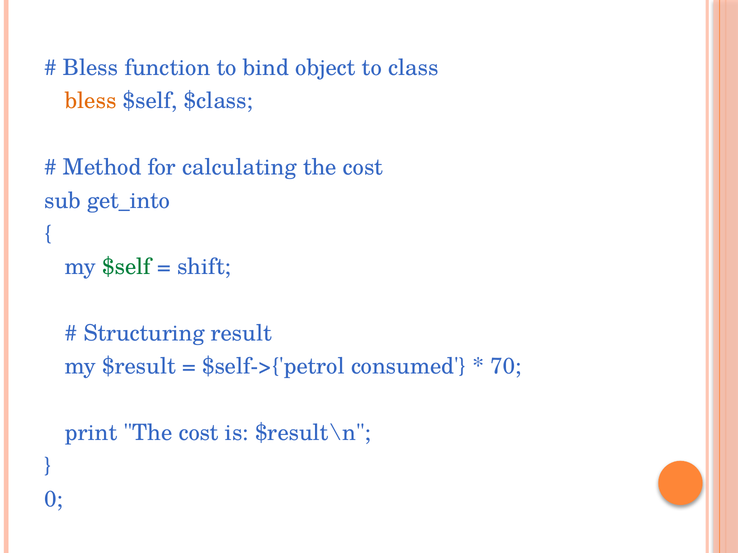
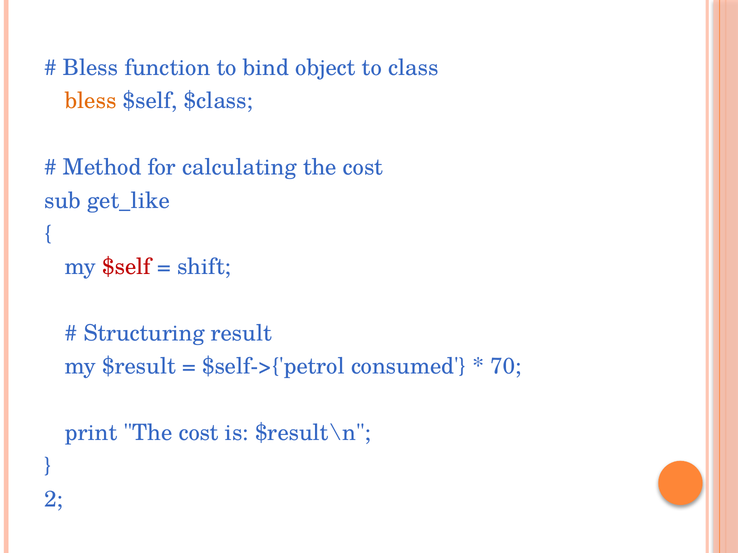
get_into: get_into -> get_like
$self at (127, 267) colour: green -> red
0: 0 -> 2
